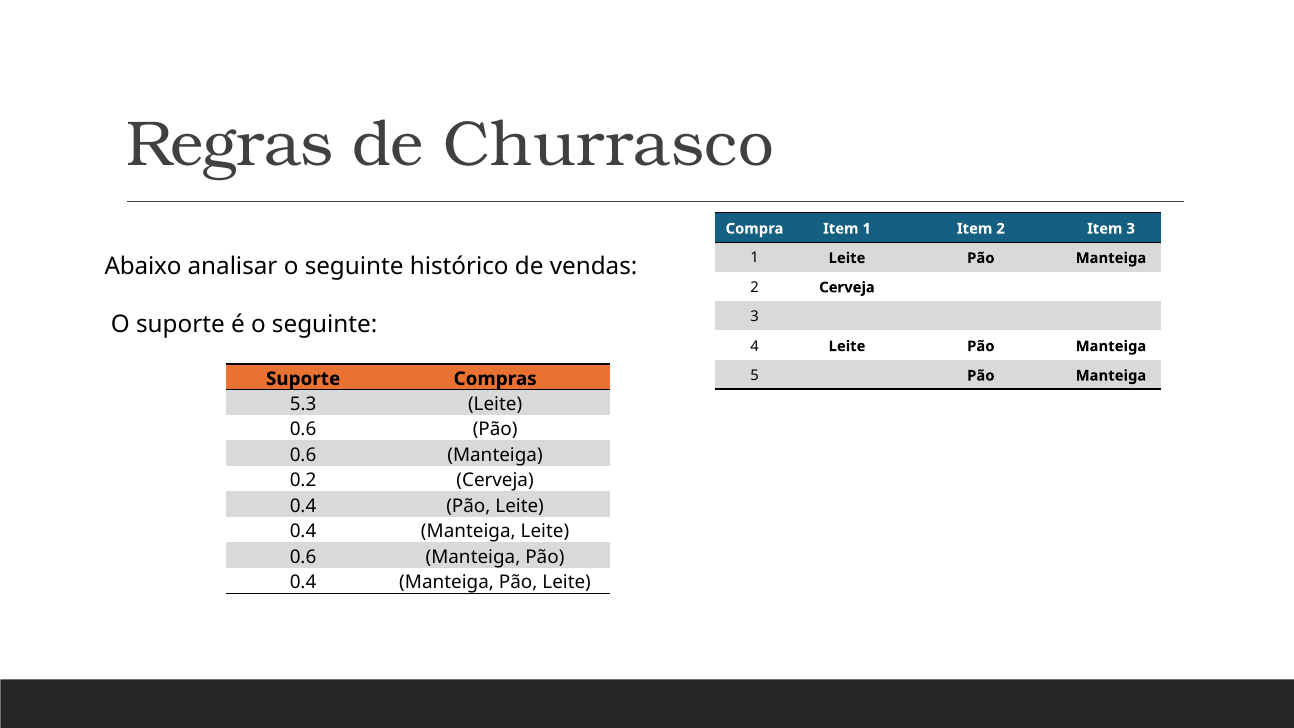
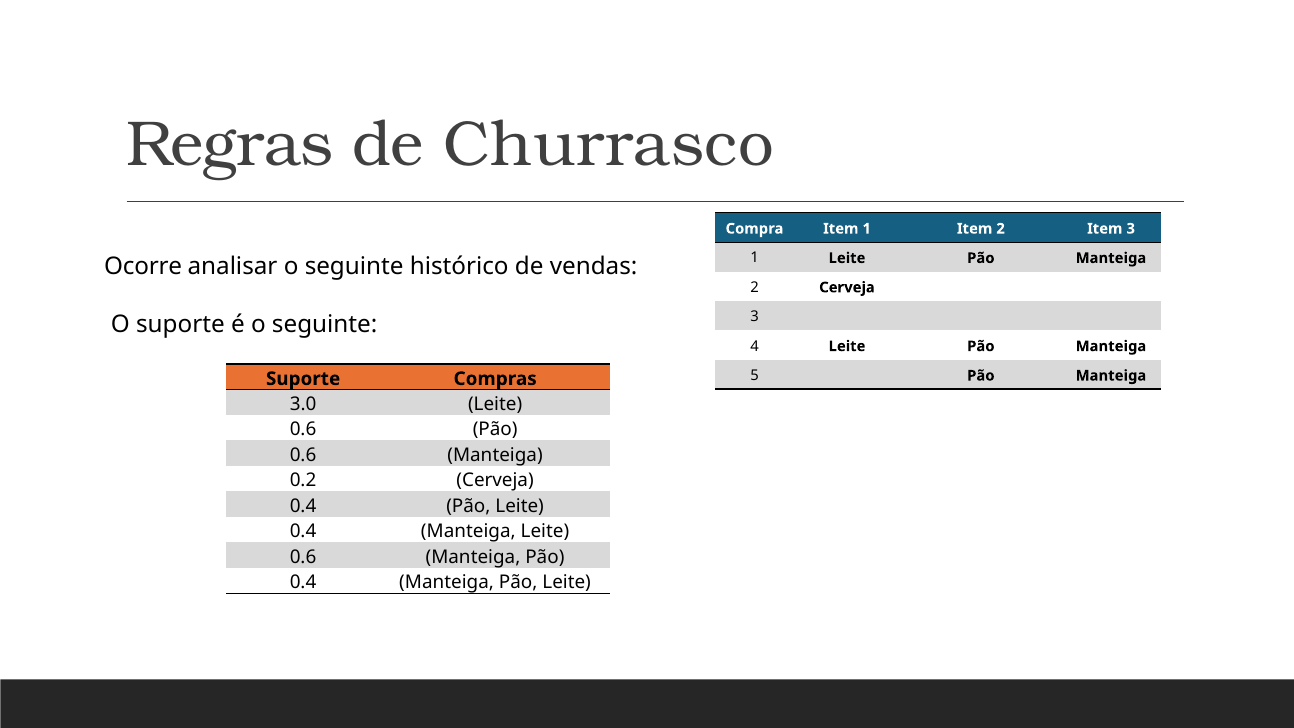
Abaixo: Abaixo -> Ocorre
5.3: 5.3 -> 3.0
